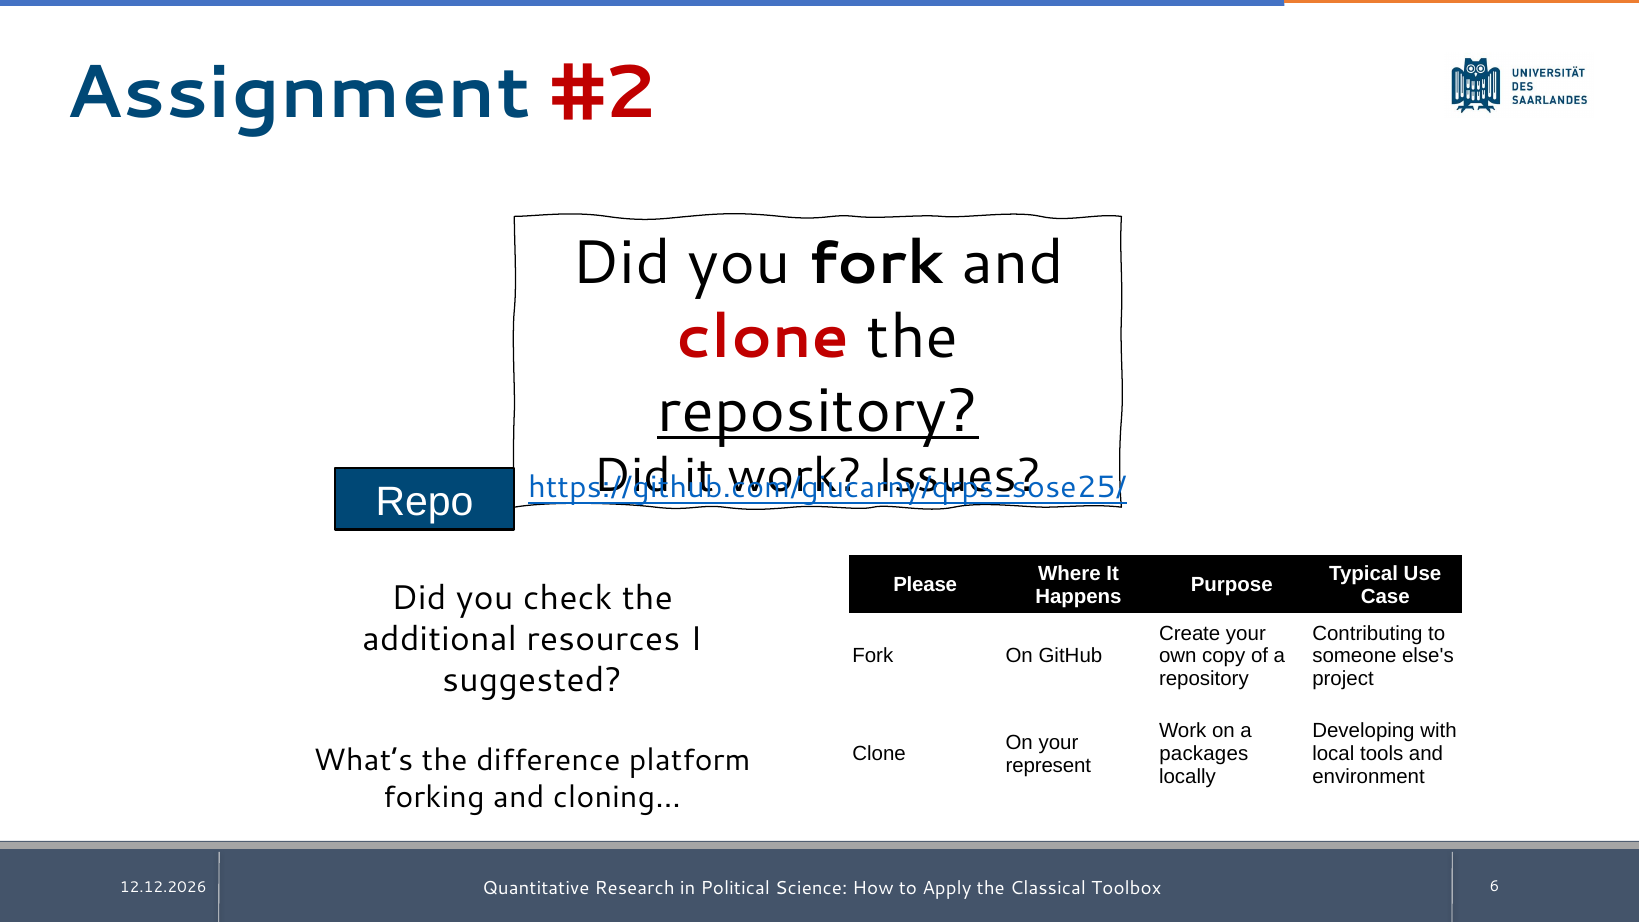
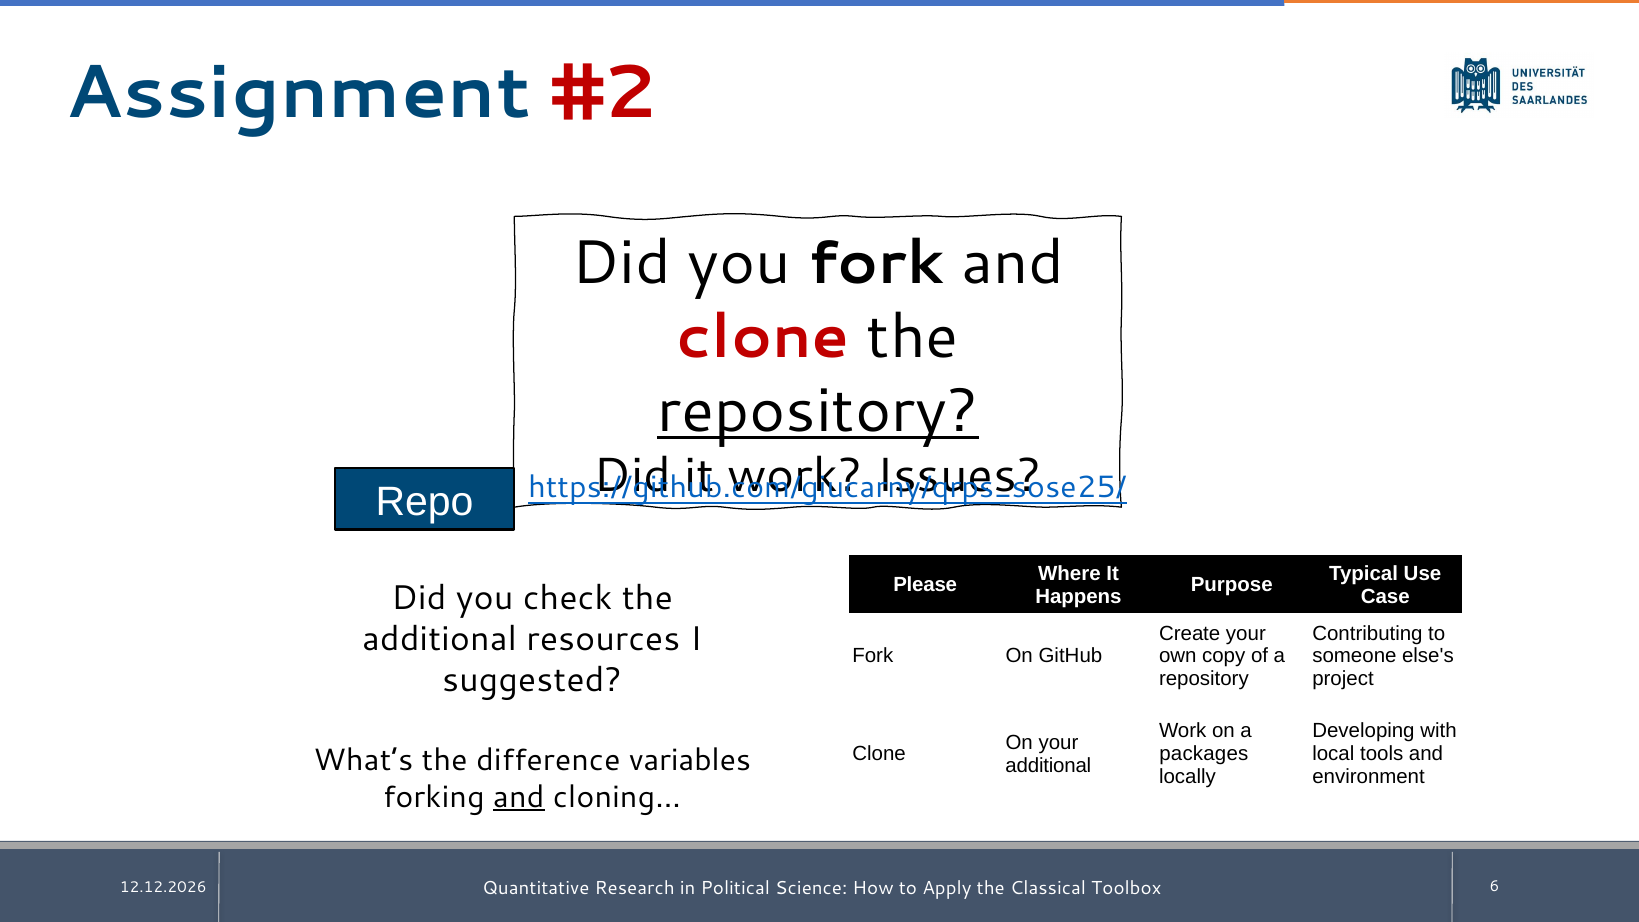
platform: platform -> variables
represent at (1048, 766): represent -> additional
and at (519, 797) underline: none -> present
